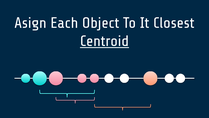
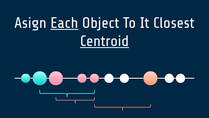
Each underline: none -> present
